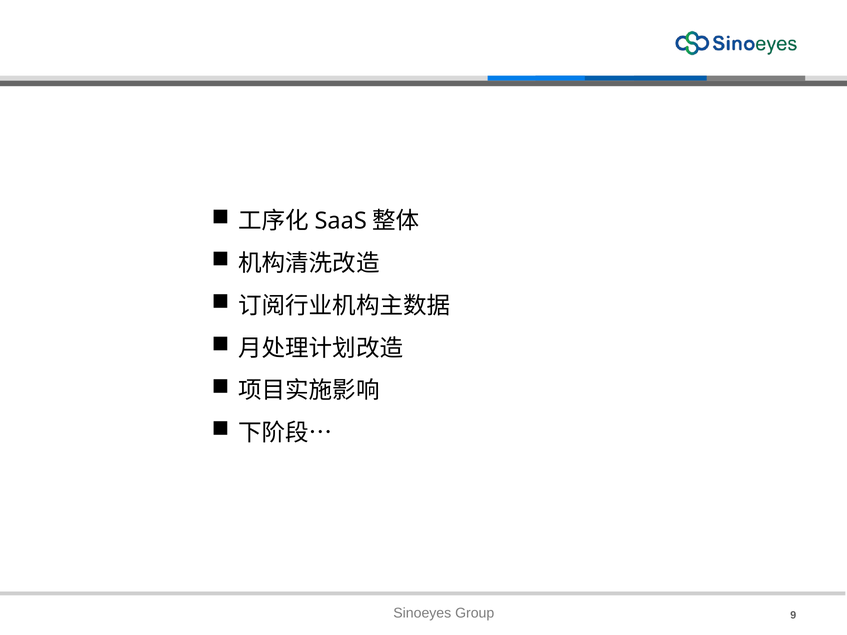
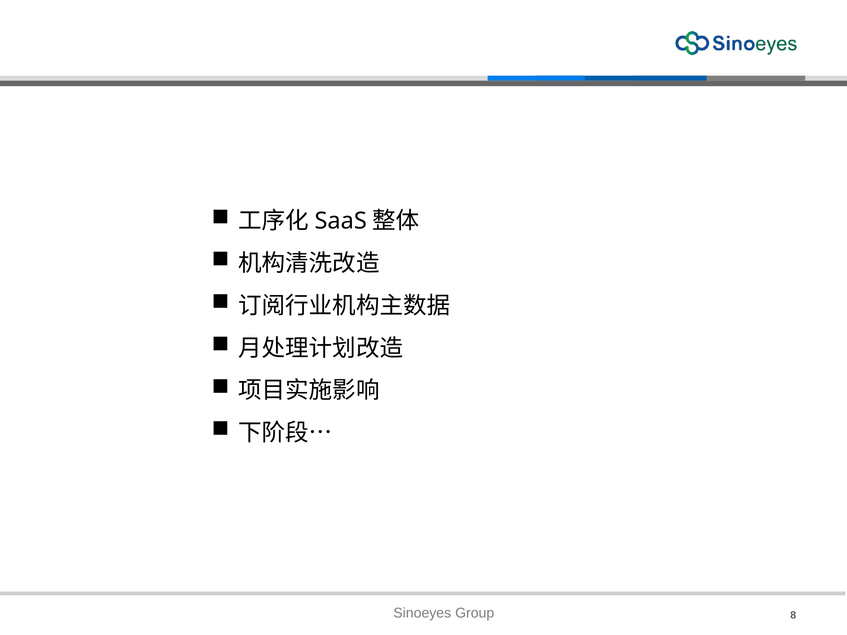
9: 9 -> 8
